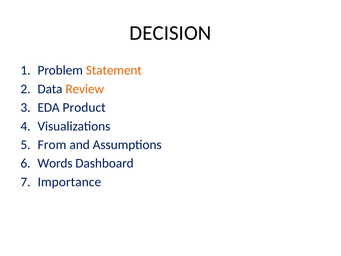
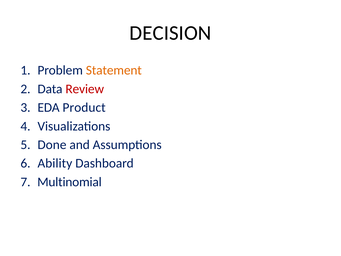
Review colour: orange -> red
From: From -> Done
Words: Words -> Ability
Importance: Importance -> Multinomial
